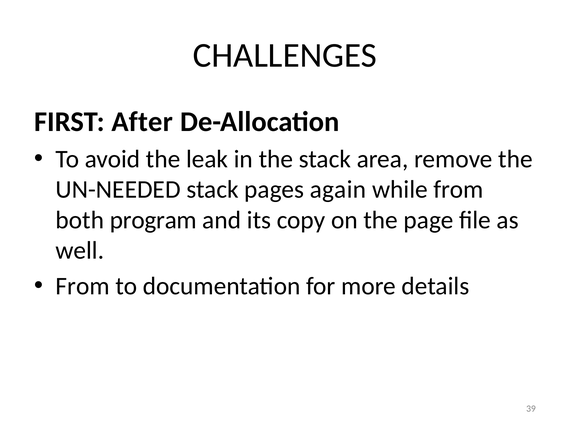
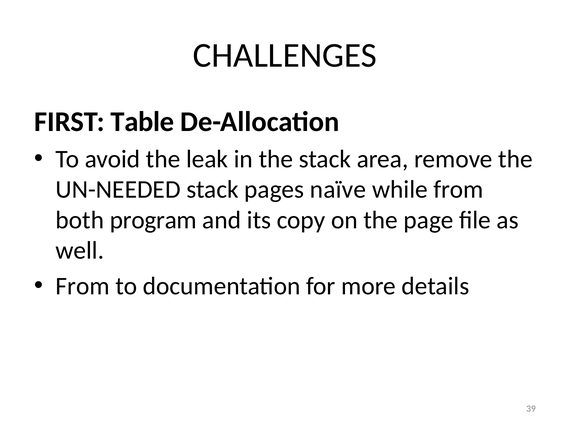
After: After -> Table
again: again -> naïve
